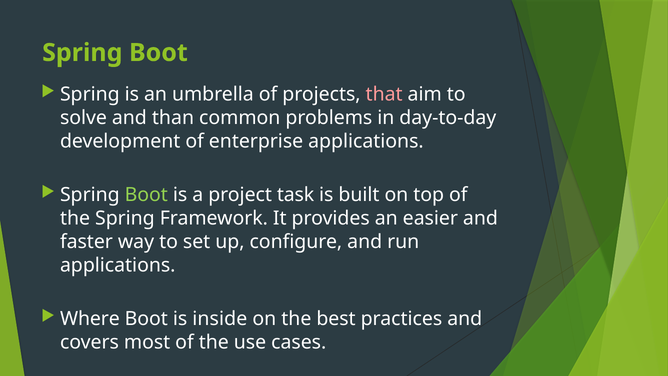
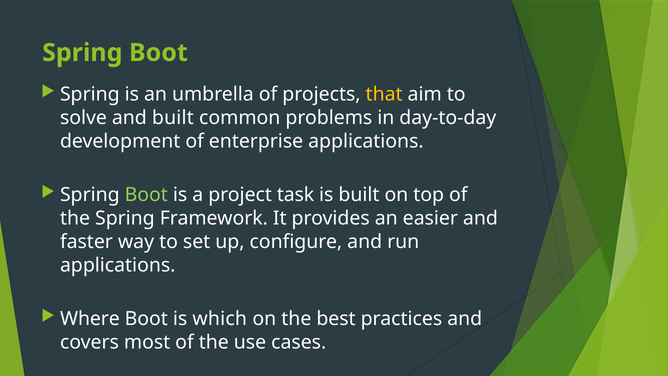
that colour: pink -> yellow
and than: than -> built
inside: inside -> which
